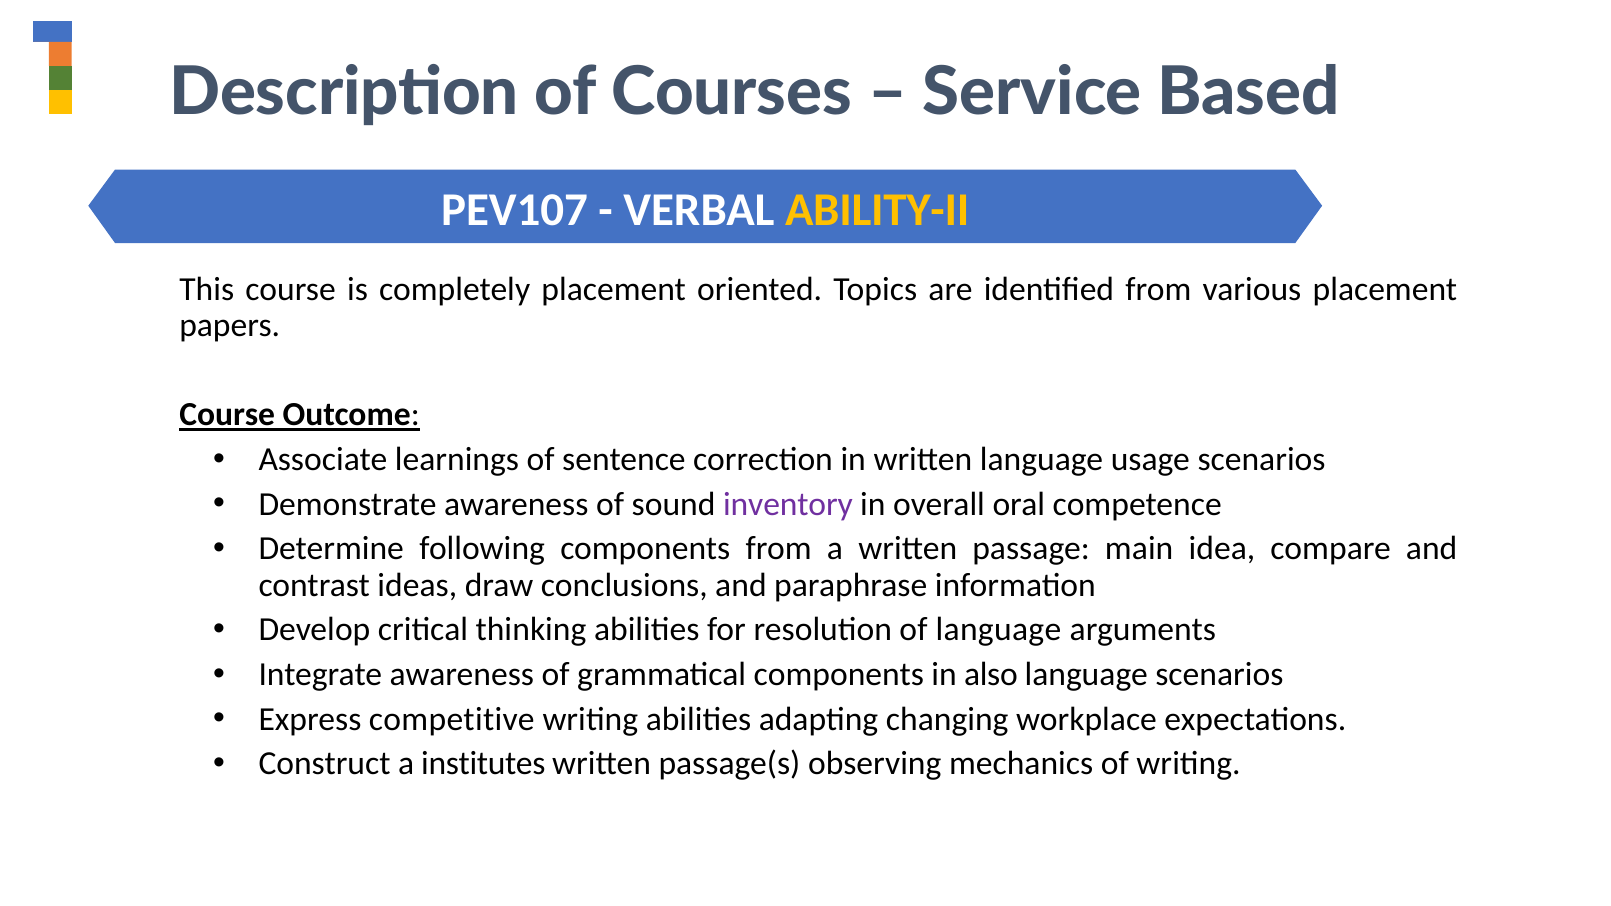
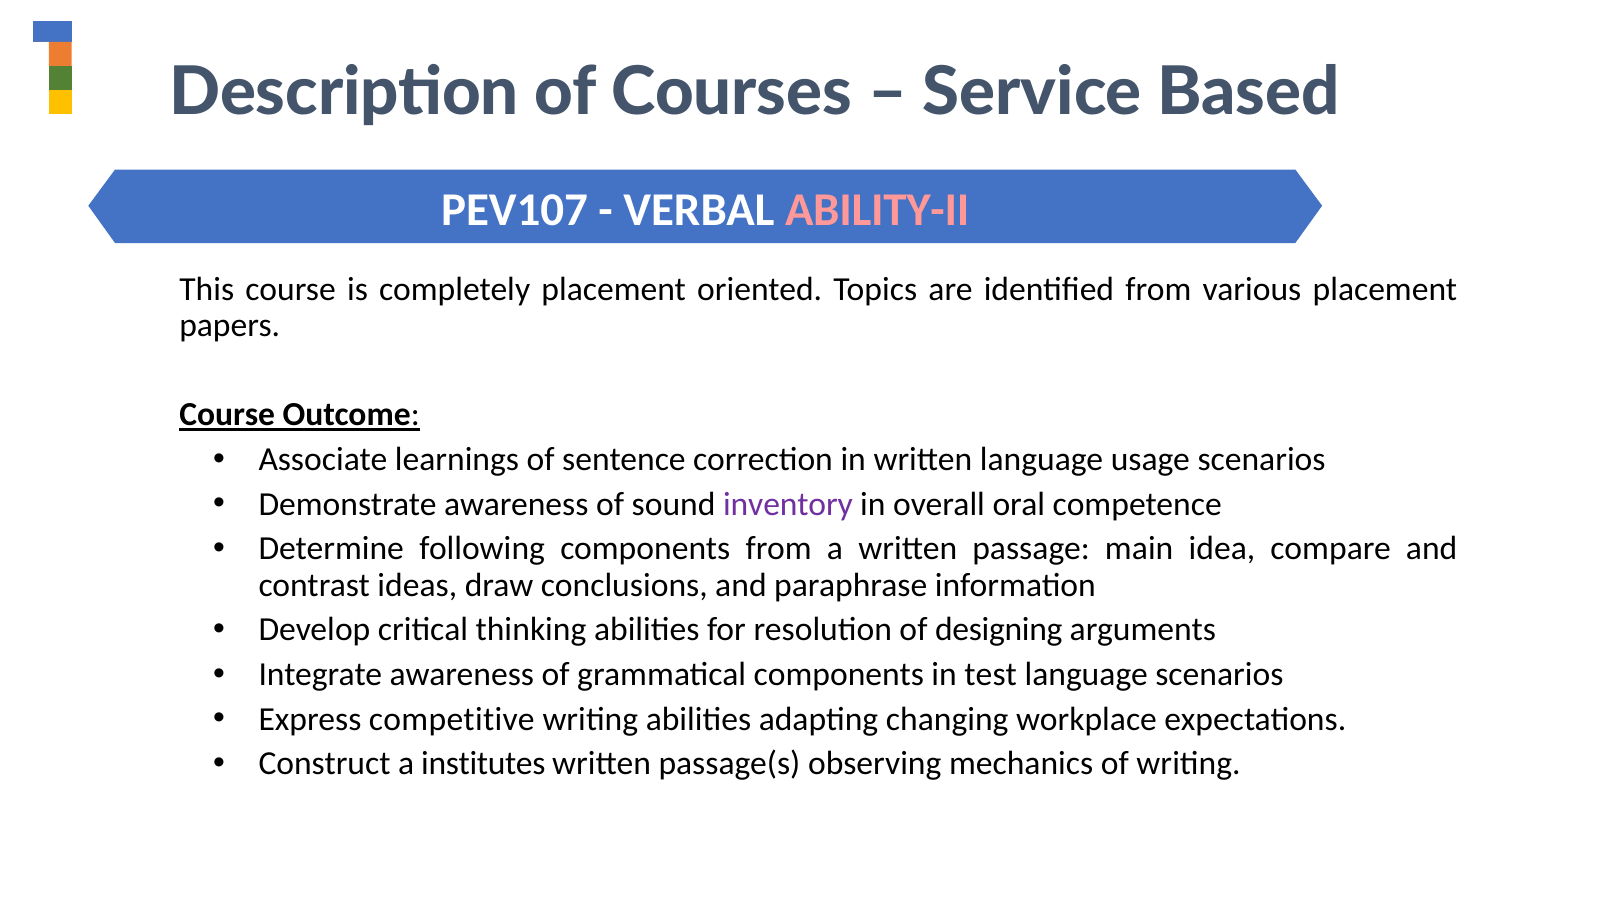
ABILITY-II colour: yellow -> pink
of language: language -> designing
also: also -> test
